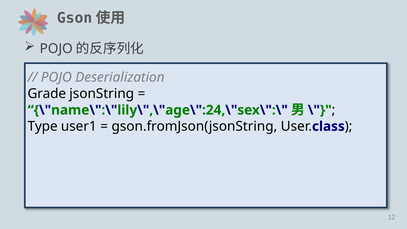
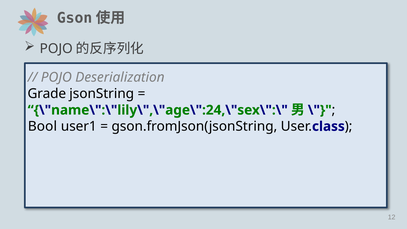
Type: Type -> Bool
